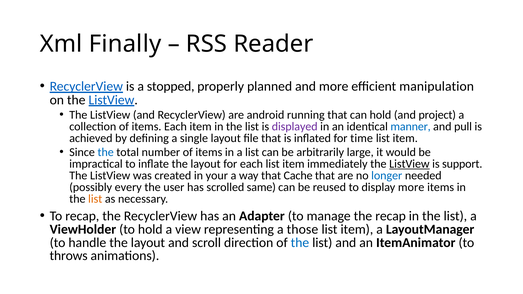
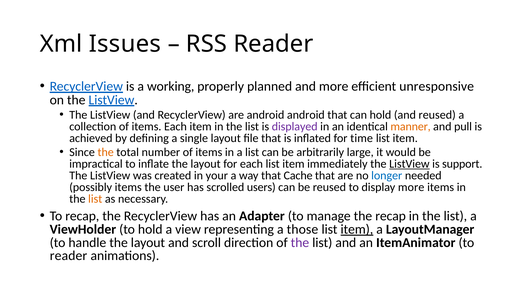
Finally: Finally -> Issues
stopped: stopped -> working
manipulation: manipulation -> unresponsive
android running: running -> android
and project: project -> reused
manner colour: blue -> orange
the at (106, 152) colour: blue -> orange
possibly every: every -> items
same: same -> users
item at (357, 229) underline: none -> present
the at (300, 243) colour: blue -> purple
throws at (69, 256): throws -> reader
